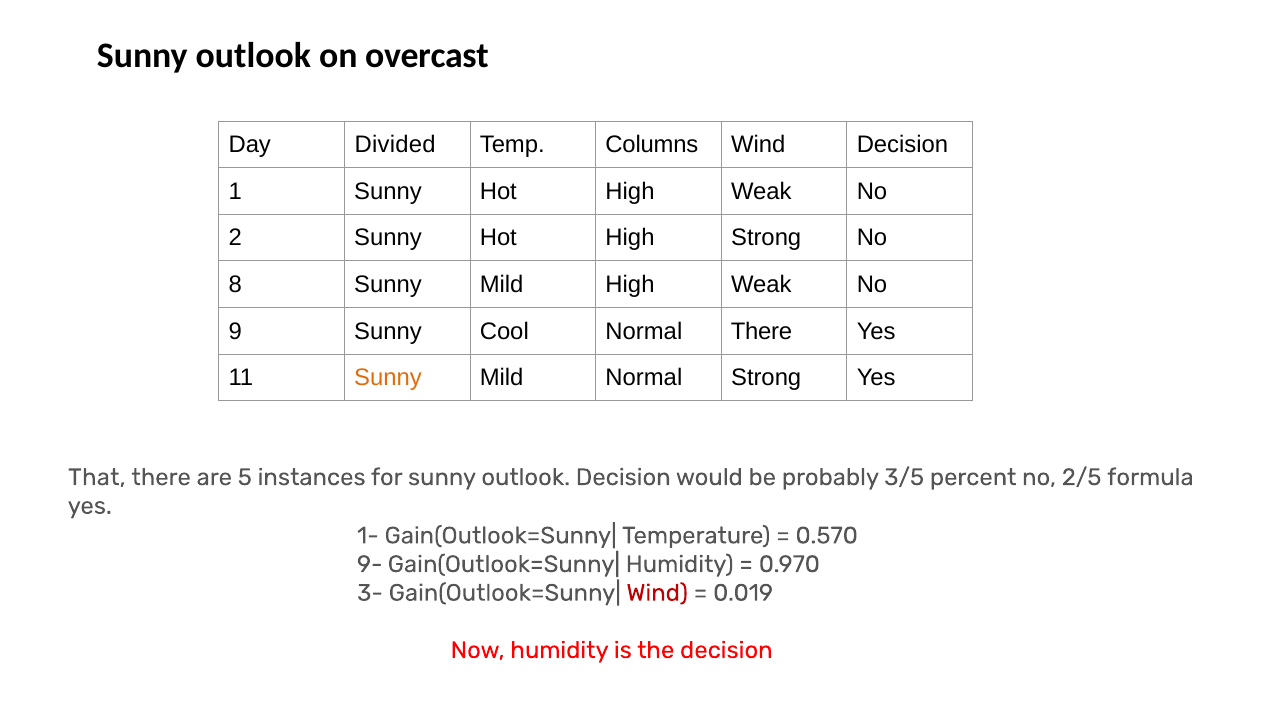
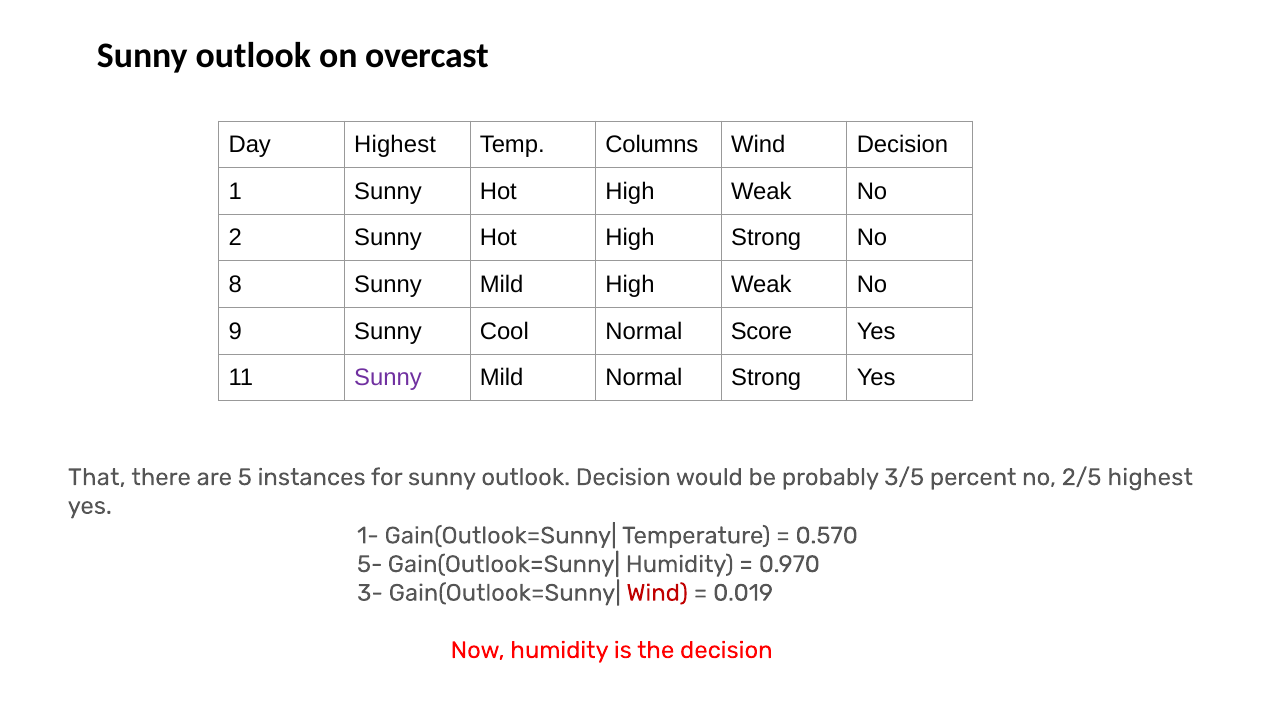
Day Divided: Divided -> Highest
Normal There: There -> Score
Sunny at (388, 377) colour: orange -> purple
2/5 formula: formula -> highest
9-: 9- -> 5-
